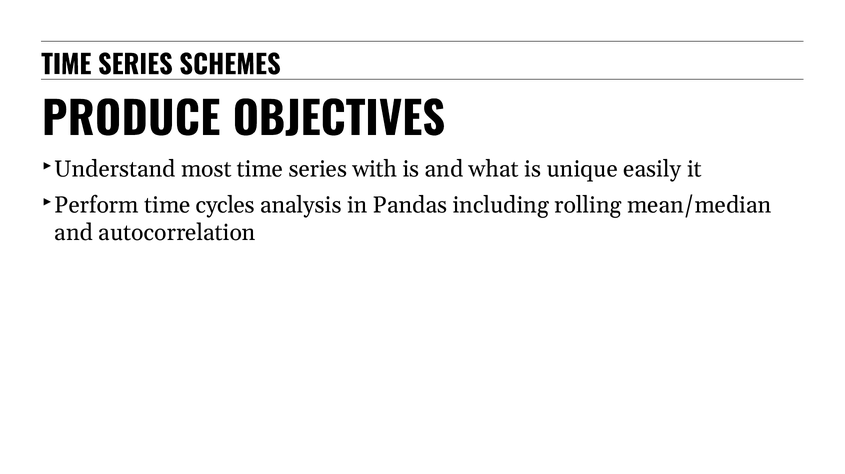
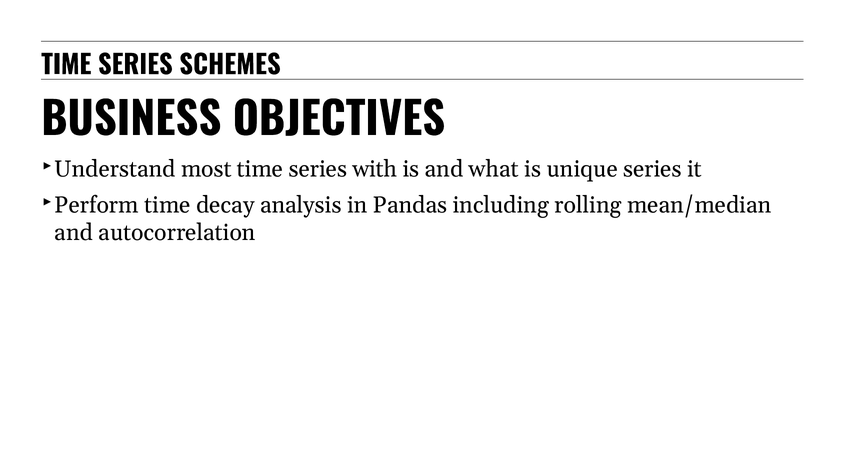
PRODUCE: PRODUCE -> BUSINESS
unique easily: easily -> series
cycles: cycles -> decay
